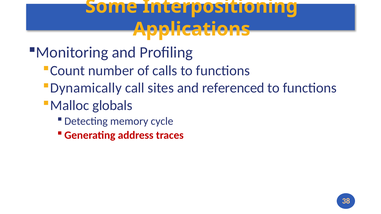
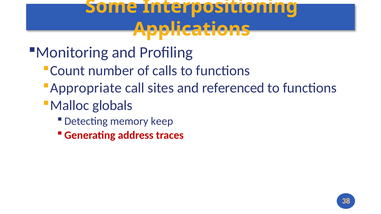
Dynamically: Dynamically -> Appropriate
cycle: cycle -> keep
